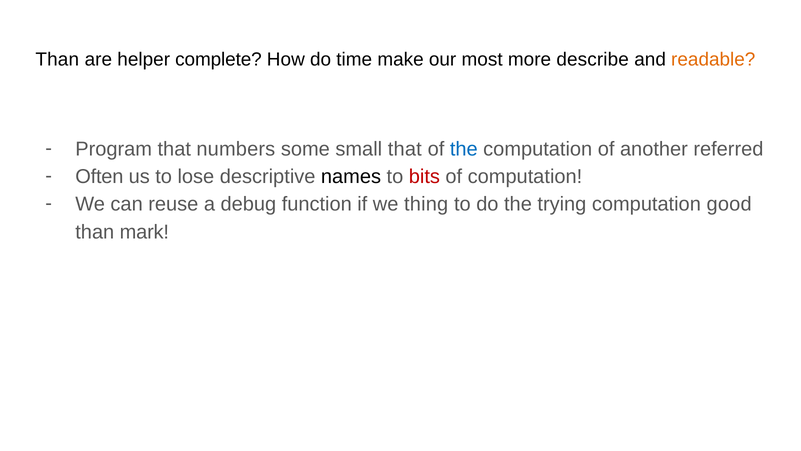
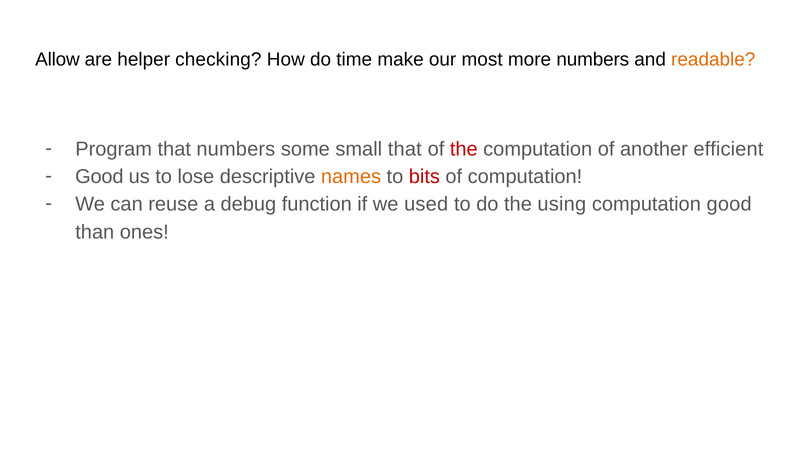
Than at (57, 60): Than -> Allow
complete: complete -> checking
more describe: describe -> numbers
the at (464, 149) colour: blue -> red
referred: referred -> efficient
Often at (99, 177): Often -> Good
names colour: black -> orange
thing: thing -> used
trying: trying -> using
mark: mark -> ones
